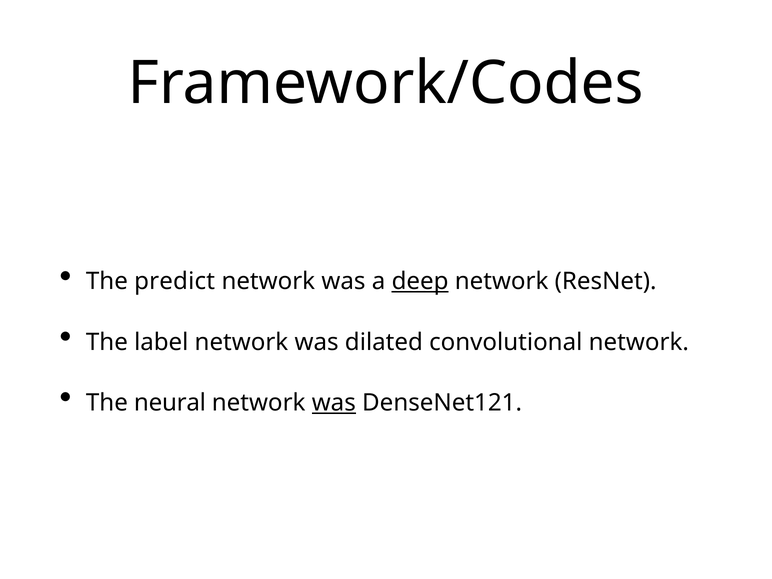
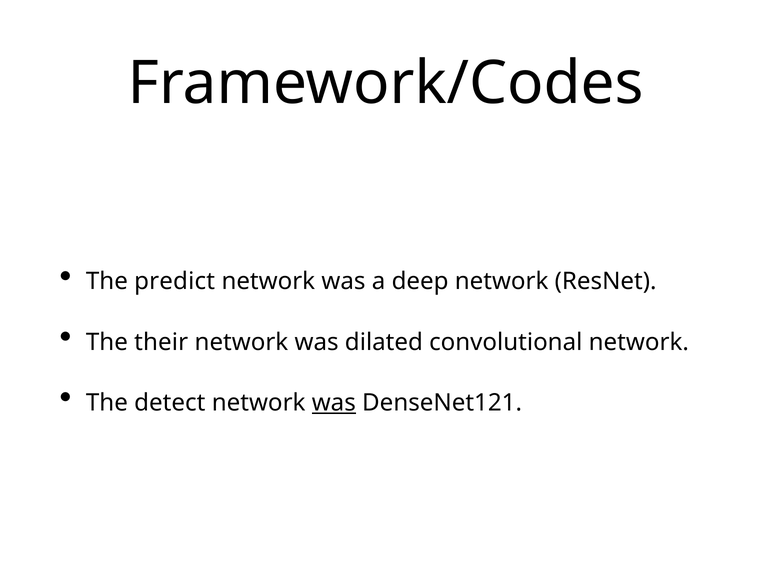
deep underline: present -> none
label: label -> their
neural: neural -> detect
